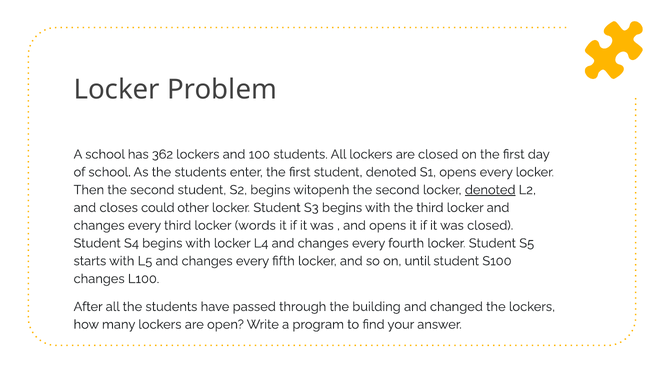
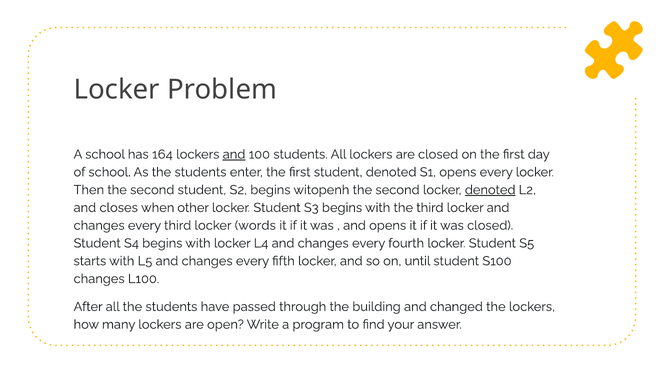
362: 362 -> 164
and at (234, 155) underline: none -> present
could: could -> when
